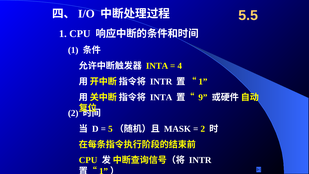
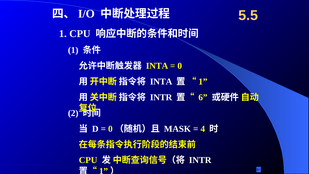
4 at (180, 66): 4 -> 0
INTR at (161, 81): INTR -> INTA
INTA at (161, 97): INTA -> INTR
9: 9 -> 6
5 at (110, 129): 5 -> 0
2 at (203, 129): 2 -> 4
